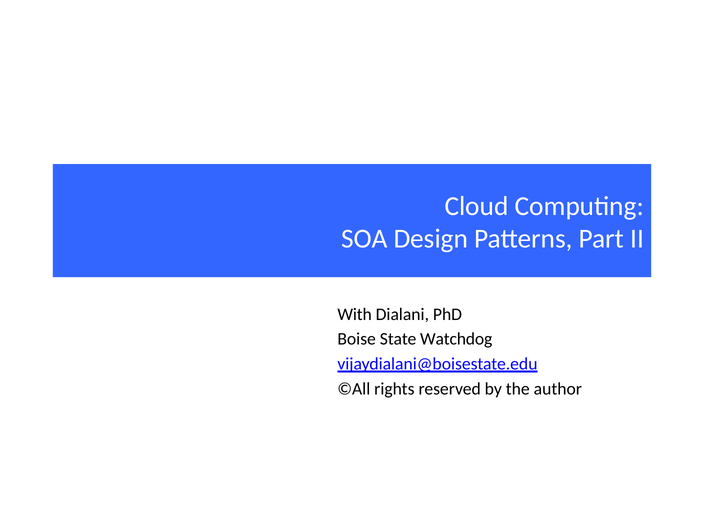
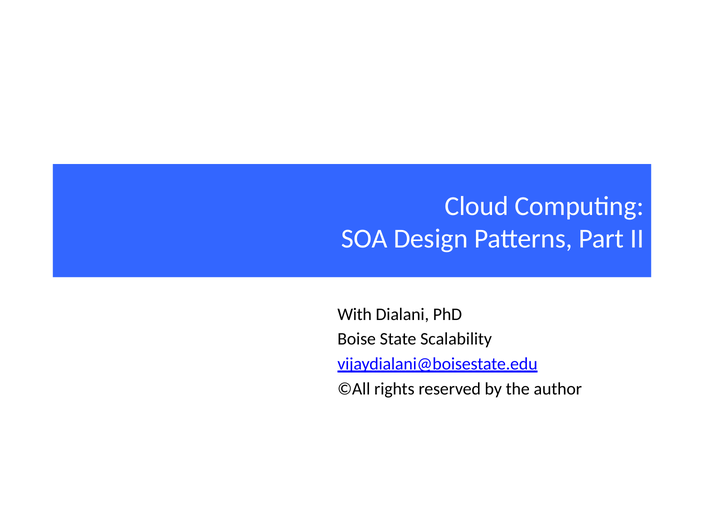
Watchdog: Watchdog -> Scalability
